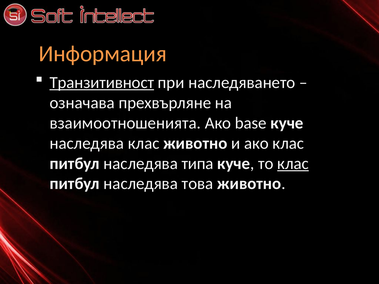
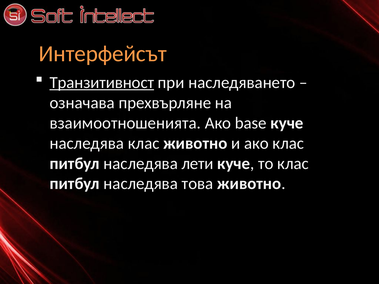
Информация: Информация -> Интерфейсът
типа: типа -> лети
клас at (293, 164) underline: present -> none
